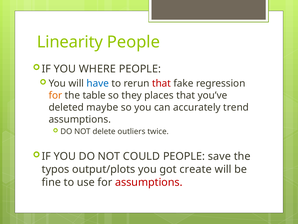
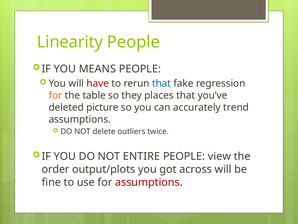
WHERE: WHERE -> MEANS
have colour: blue -> red
that at (162, 83) colour: red -> blue
maybe: maybe -> picture
COULD: COULD -> ENTIRE
save: save -> view
typos: typos -> order
create: create -> across
